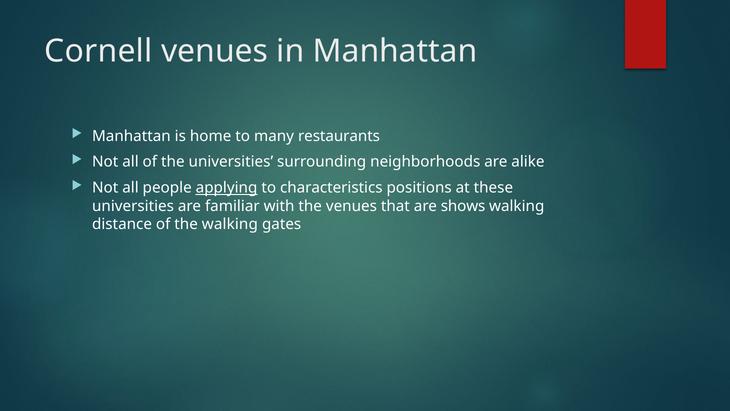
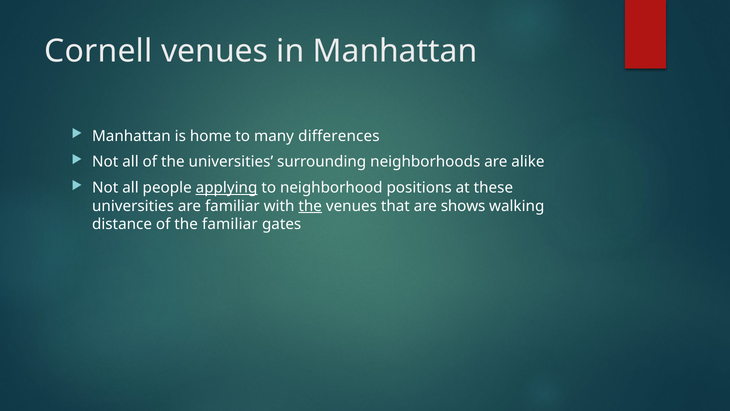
restaurants: restaurants -> differences
characteristics: characteristics -> neighborhood
the at (310, 206) underline: none -> present
the walking: walking -> familiar
